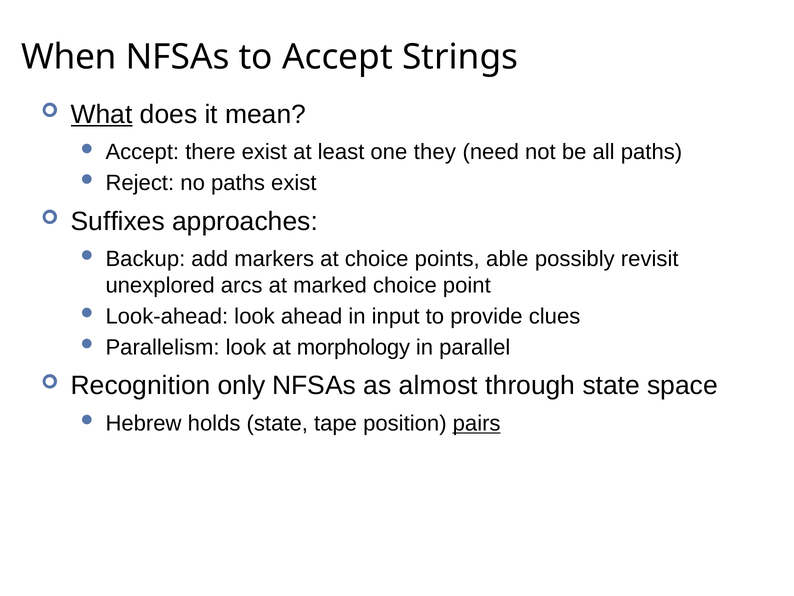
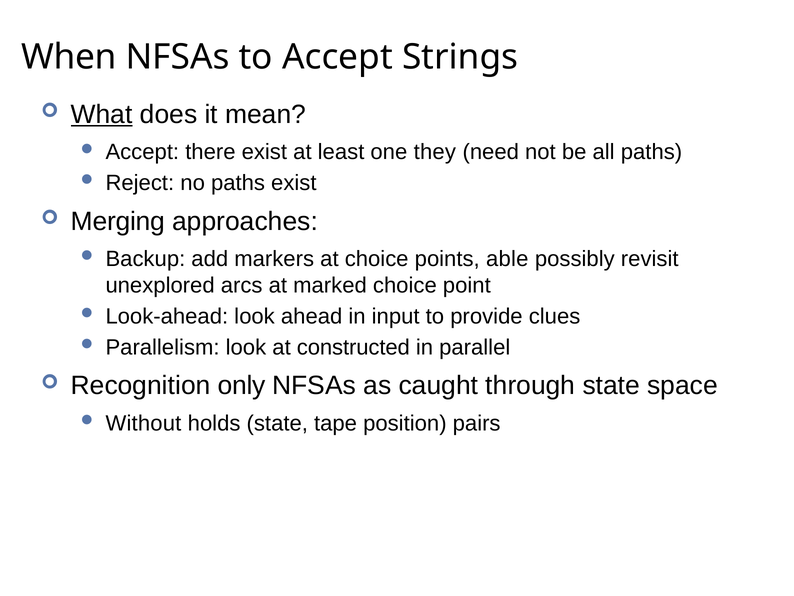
Suffixes: Suffixes -> Merging
morphology: morphology -> constructed
almost: almost -> caught
Hebrew: Hebrew -> Without
pairs underline: present -> none
